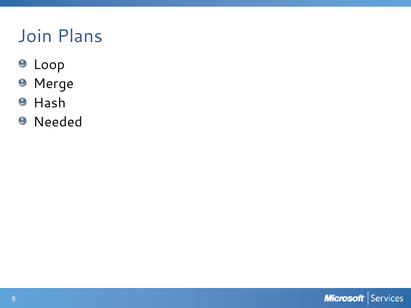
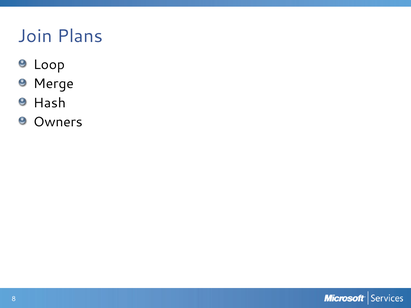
Needed: Needed -> Owners
